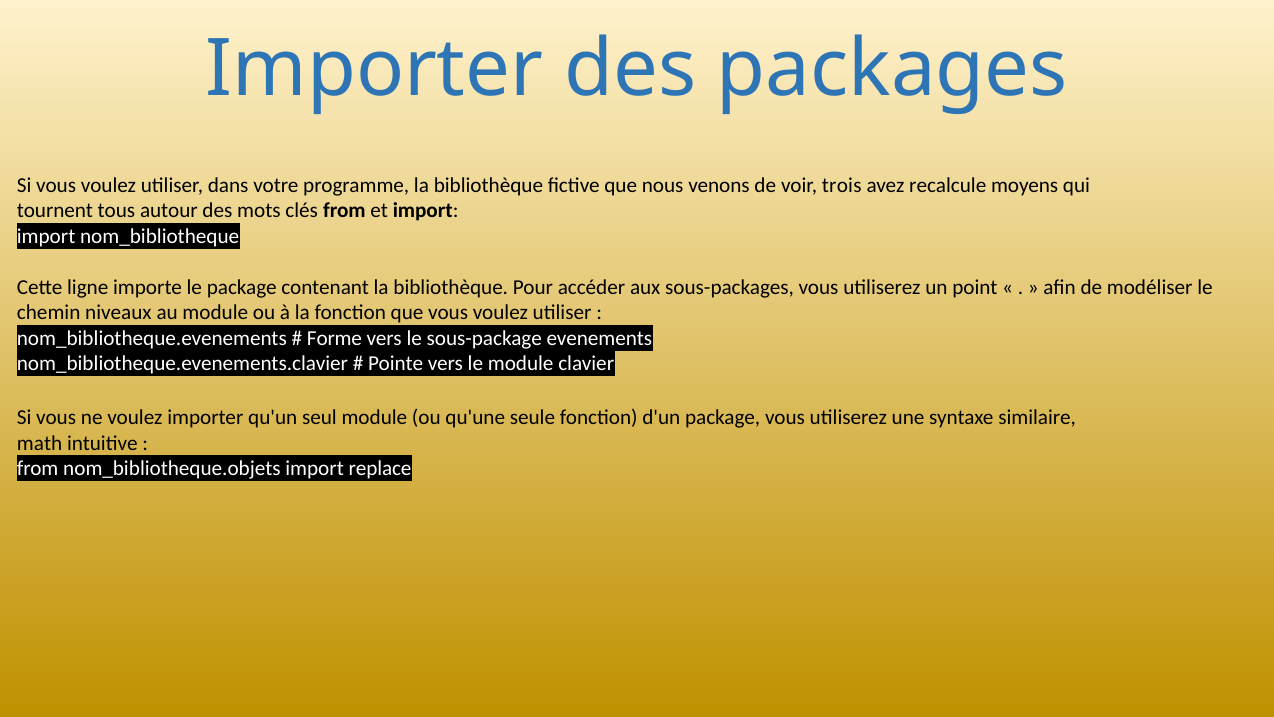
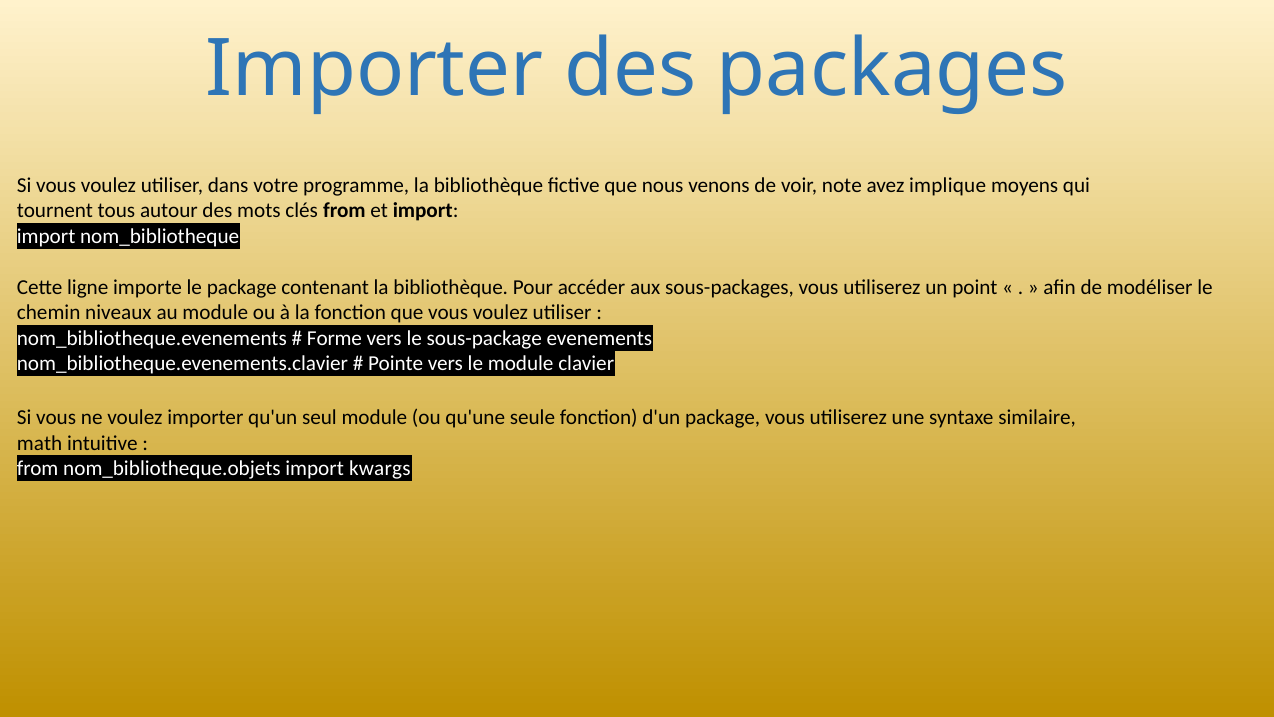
trois: trois -> note
recalcule: recalcule -> implique
replace: replace -> kwargs
